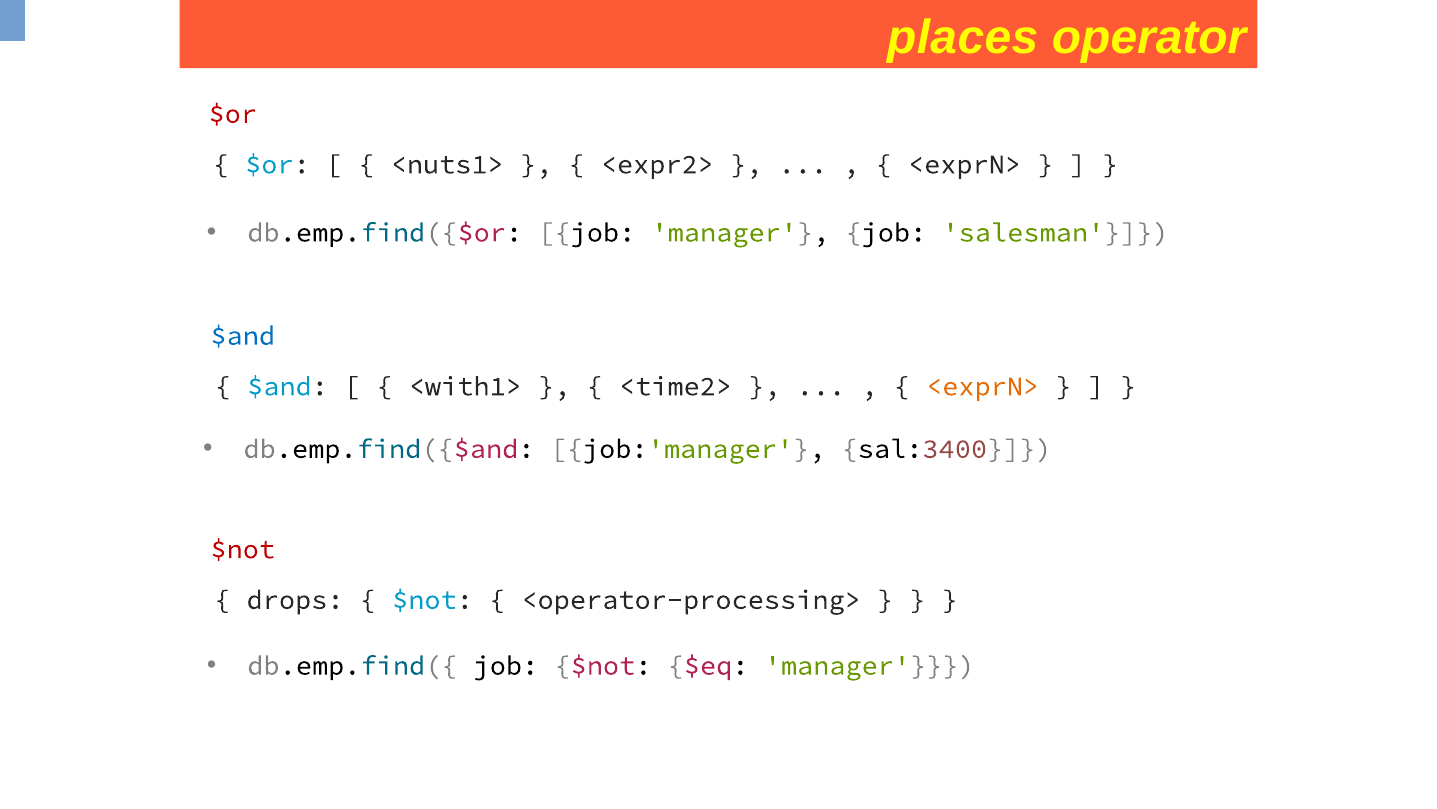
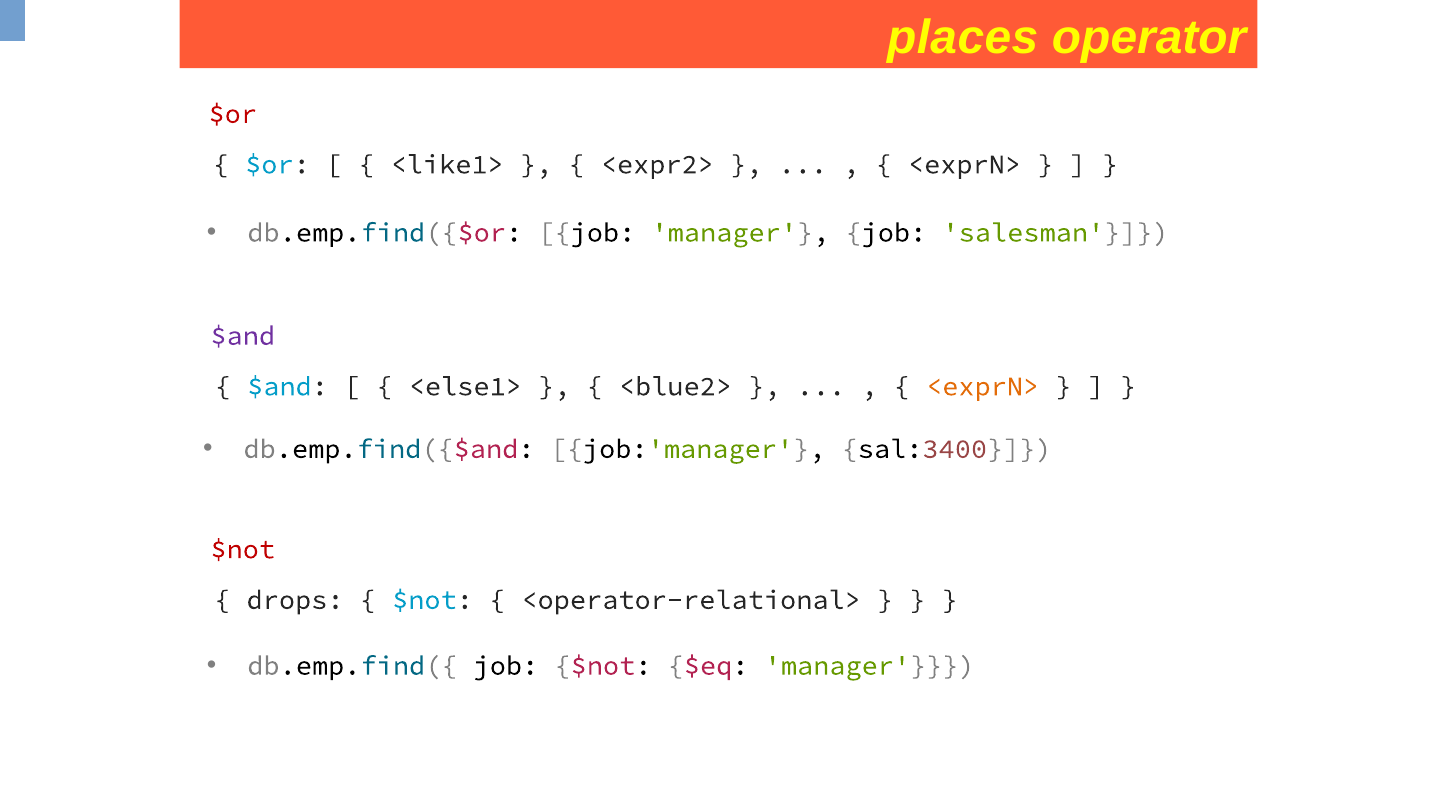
<nuts1>: <nuts1> -> <like1>
$and at (243, 336) colour: blue -> purple
<with1>: <with1> -> <else1>
<time2>: <time2> -> <blue2>
<operator-processing>: <operator-processing> -> <operator-relational>
